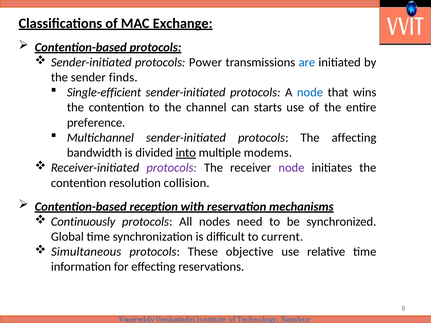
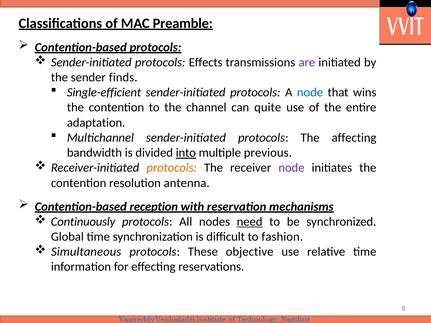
Exchange: Exchange -> Preamble
Power: Power -> Effects
are colour: blue -> purple
starts: starts -> quite
preference: preference -> adaptation
modems: modems -> previous
protocols at (172, 168) colour: purple -> orange
collision: collision -> antenna
need underline: none -> present
current: current -> fashion
